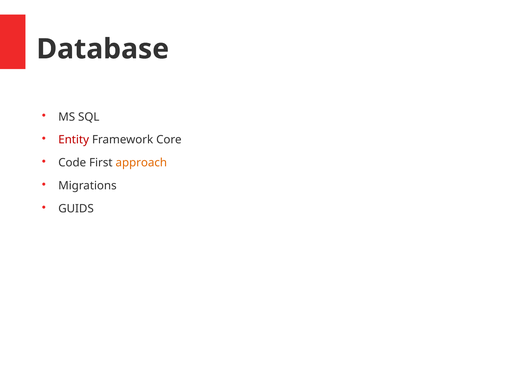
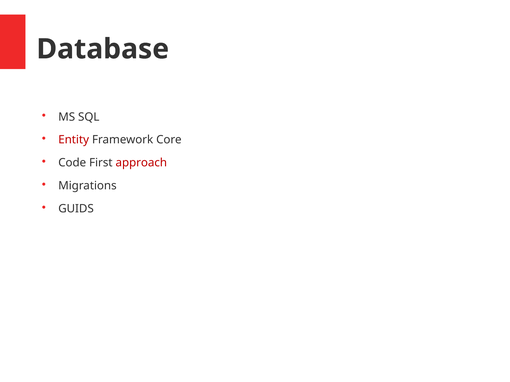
approach colour: orange -> red
